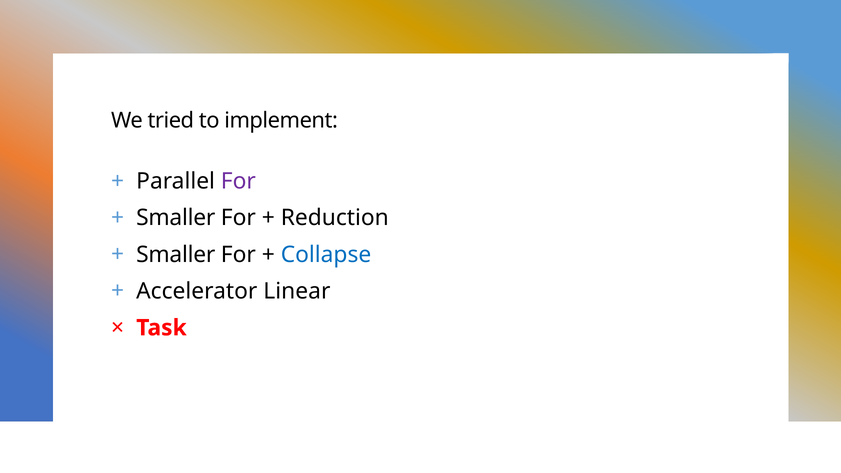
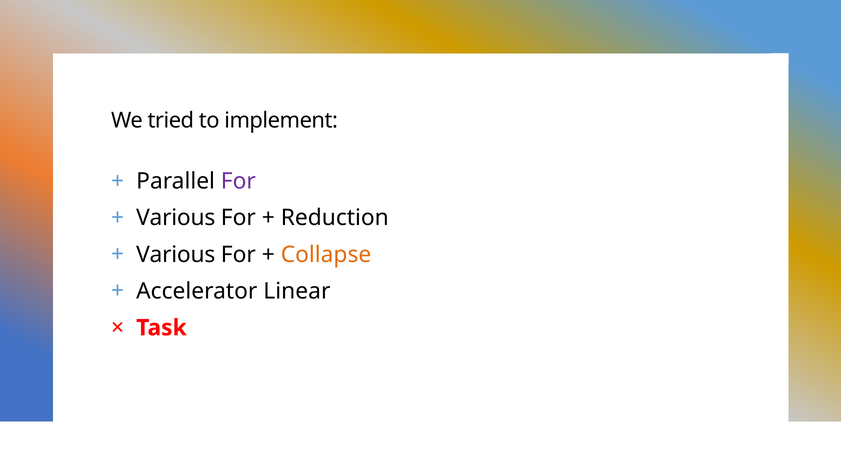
Smaller at (176, 218): Smaller -> Various
Smaller at (176, 255): Smaller -> Various
Collapse colour: blue -> orange
